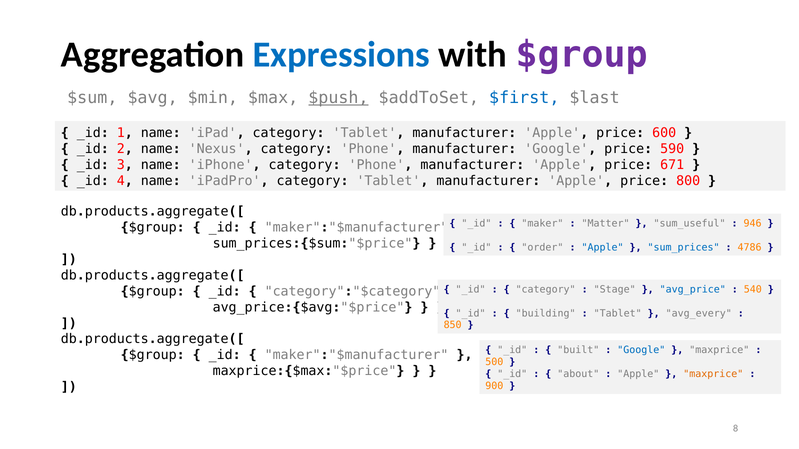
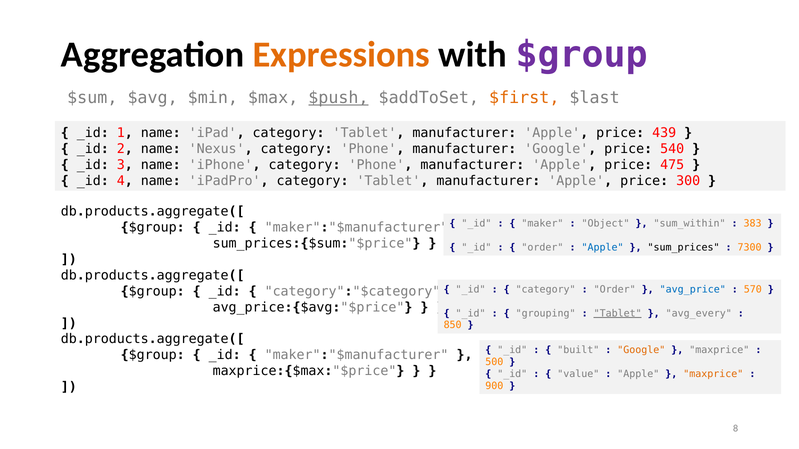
Expressions colour: blue -> orange
$first colour: blue -> orange
600: 600 -> 439
590: 590 -> 540
671: 671 -> 475
800: 800 -> 300
Matter: Matter -> Object
sum_useful: sum_useful -> sum_within
946: 946 -> 383
sum_prices colour: blue -> black
4786: 4786 -> 7300
Stage at (615, 290): Stage -> Order
540: 540 -> 570
building: building -> grouping
Tablet at (618, 314) underline: none -> present
Google at (641, 350) colour: blue -> orange
about: about -> value
